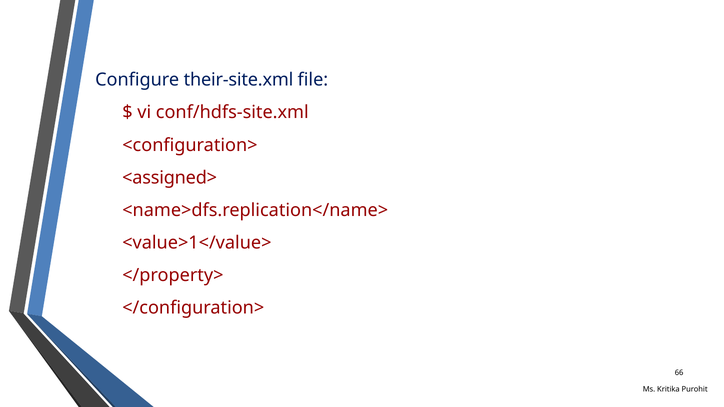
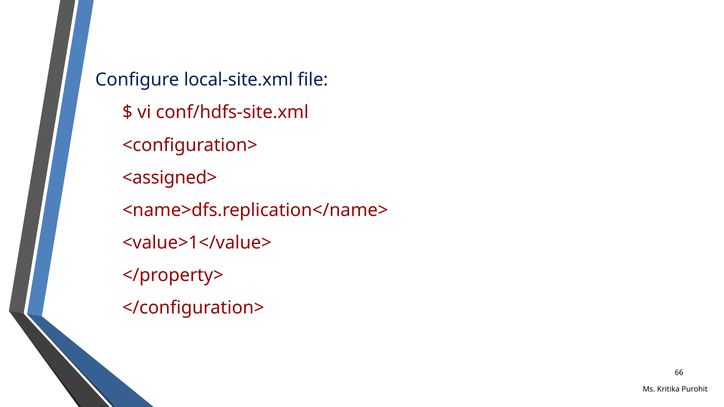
their-site.xml: their-site.xml -> local-site.xml
